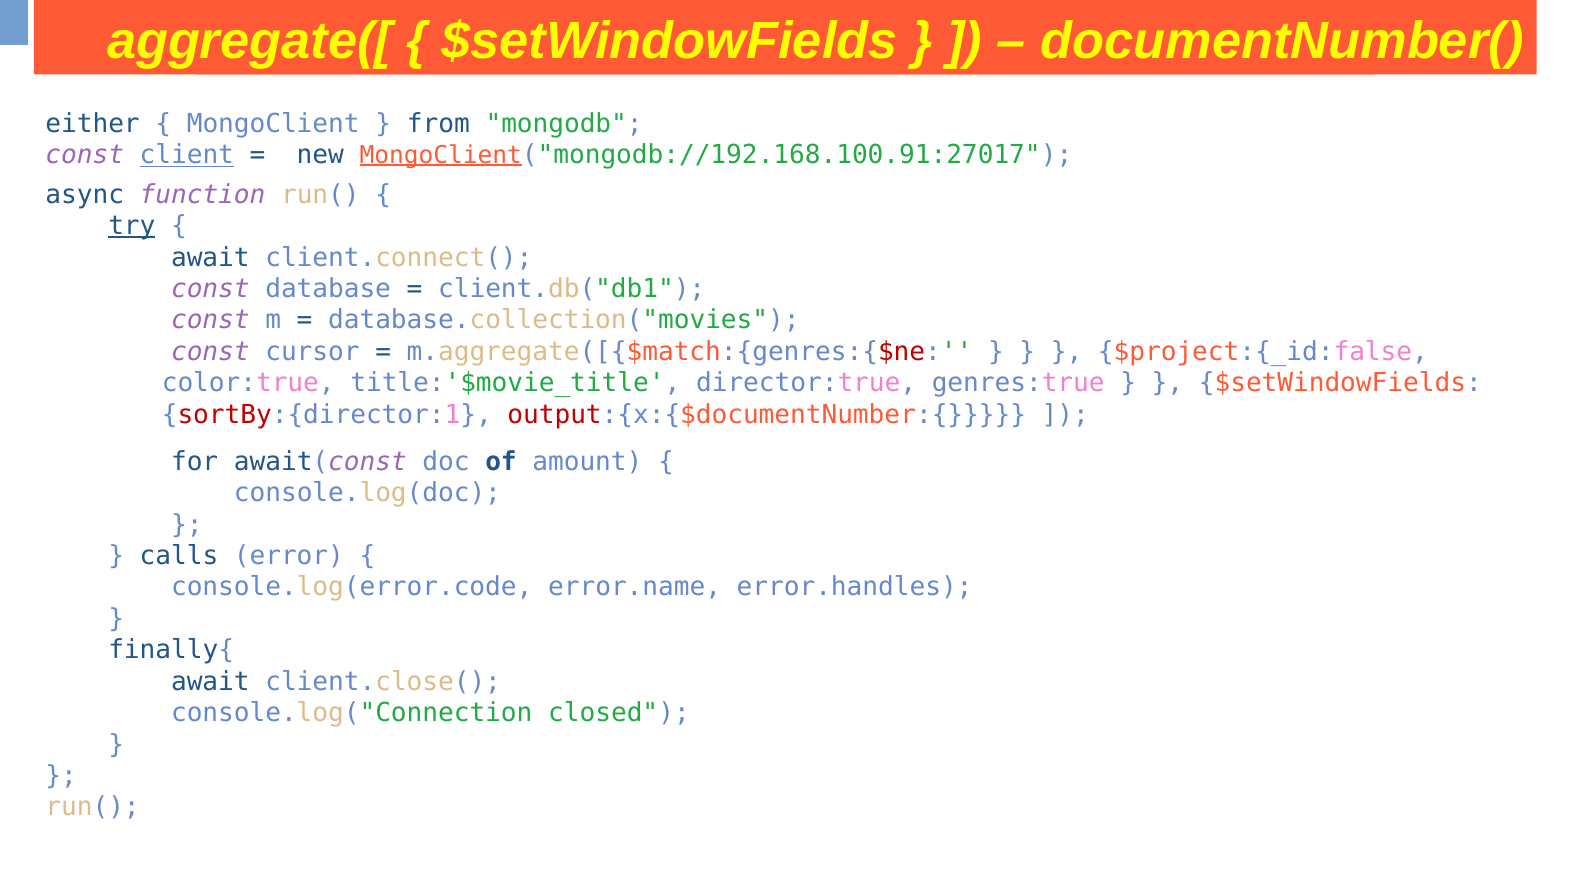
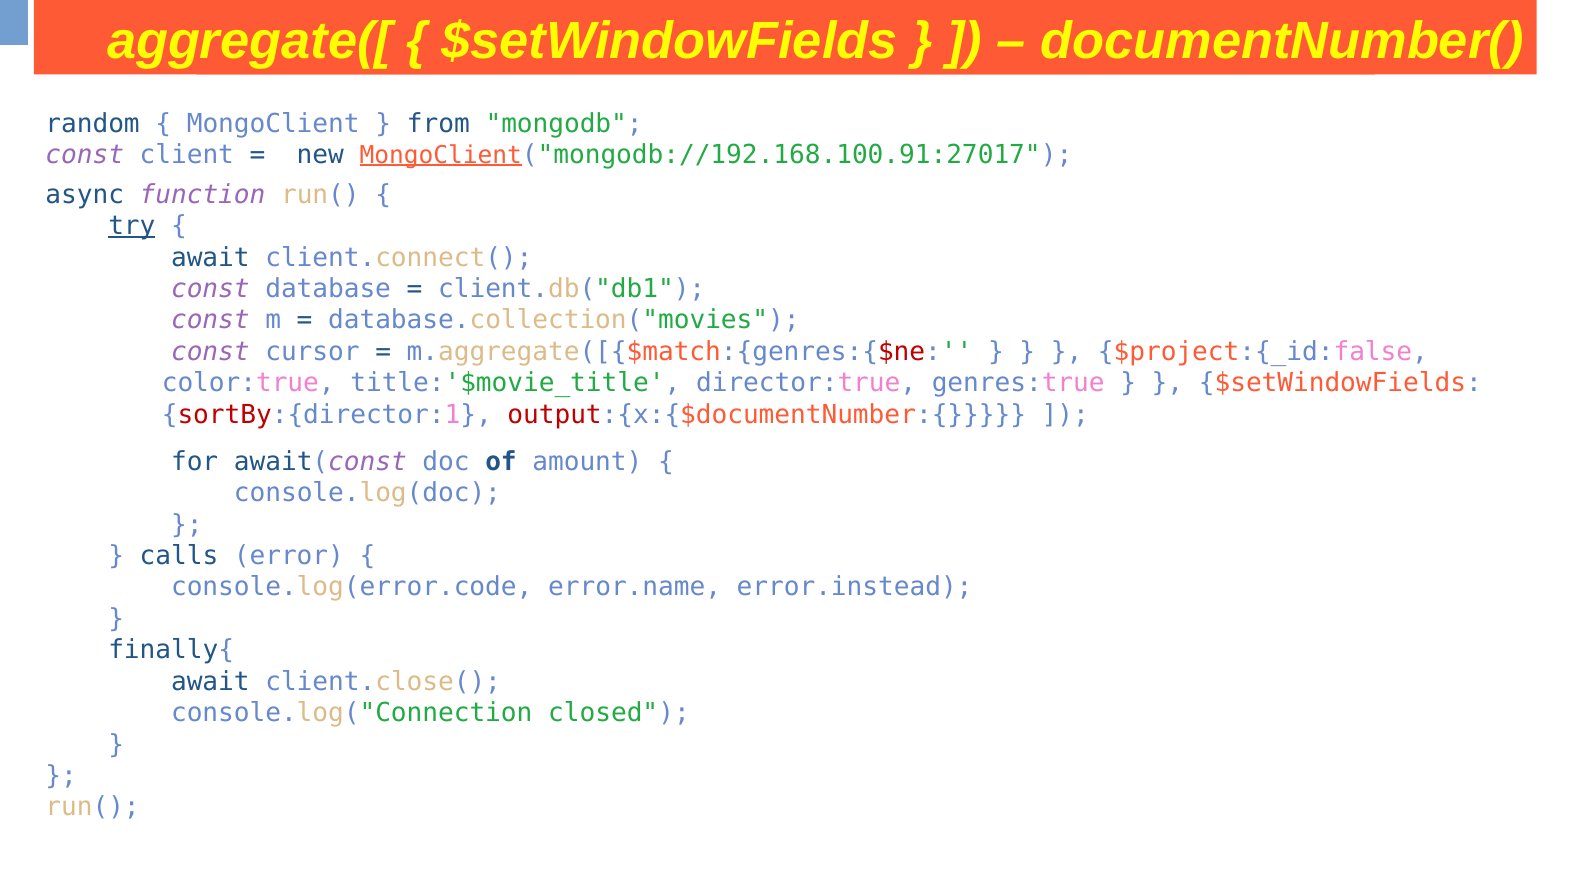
either: either -> random
client underline: present -> none
error.handles: error.handles -> error.instead
